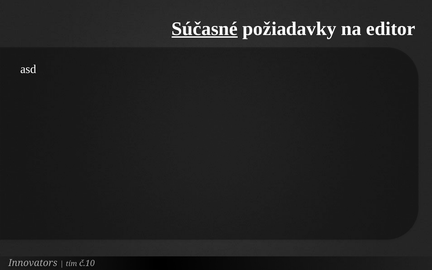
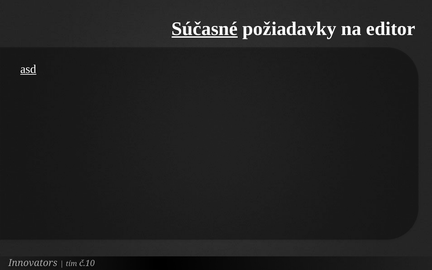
asd underline: none -> present
